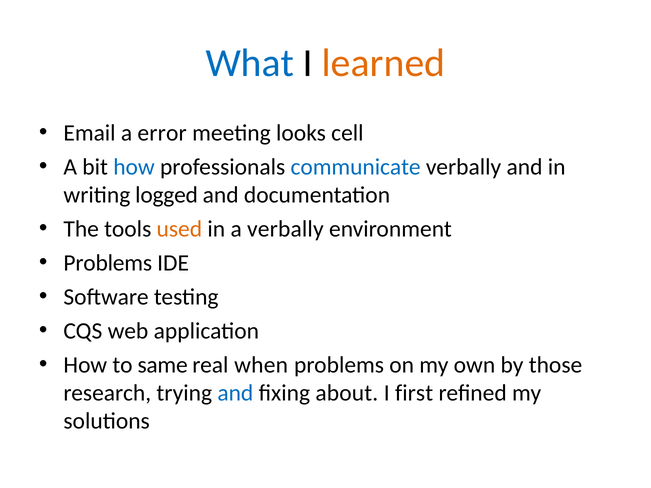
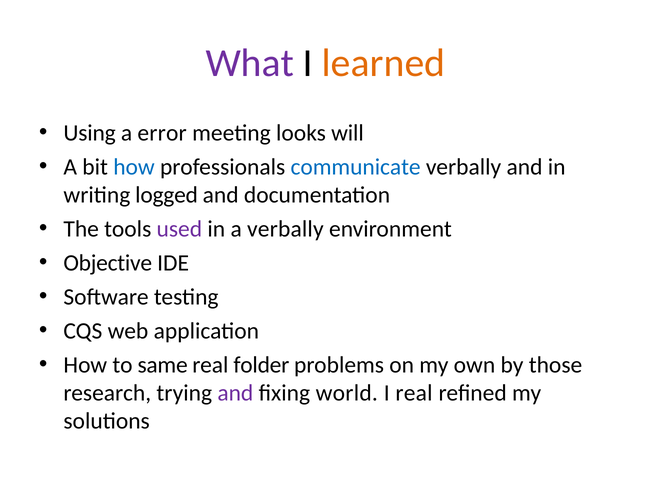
What colour: blue -> purple
Email: Email -> Using
cell: cell -> will
used colour: orange -> purple
Problems at (108, 263): Problems -> Objective
when: when -> folder
and at (235, 393) colour: blue -> purple
about: about -> world
I first: first -> real
